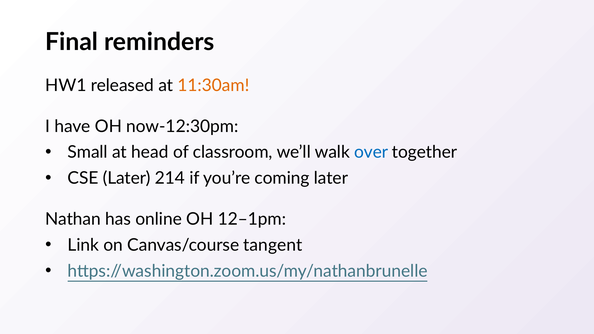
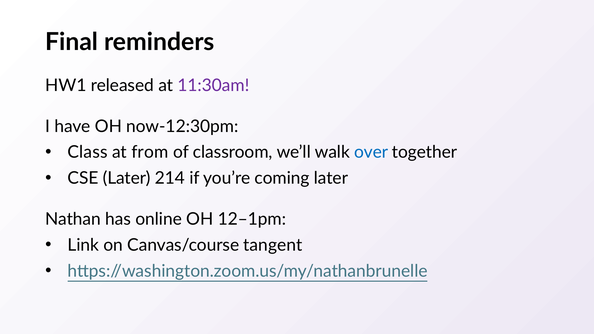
11:30am colour: orange -> purple
Small: Small -> Class
head: head -> from
